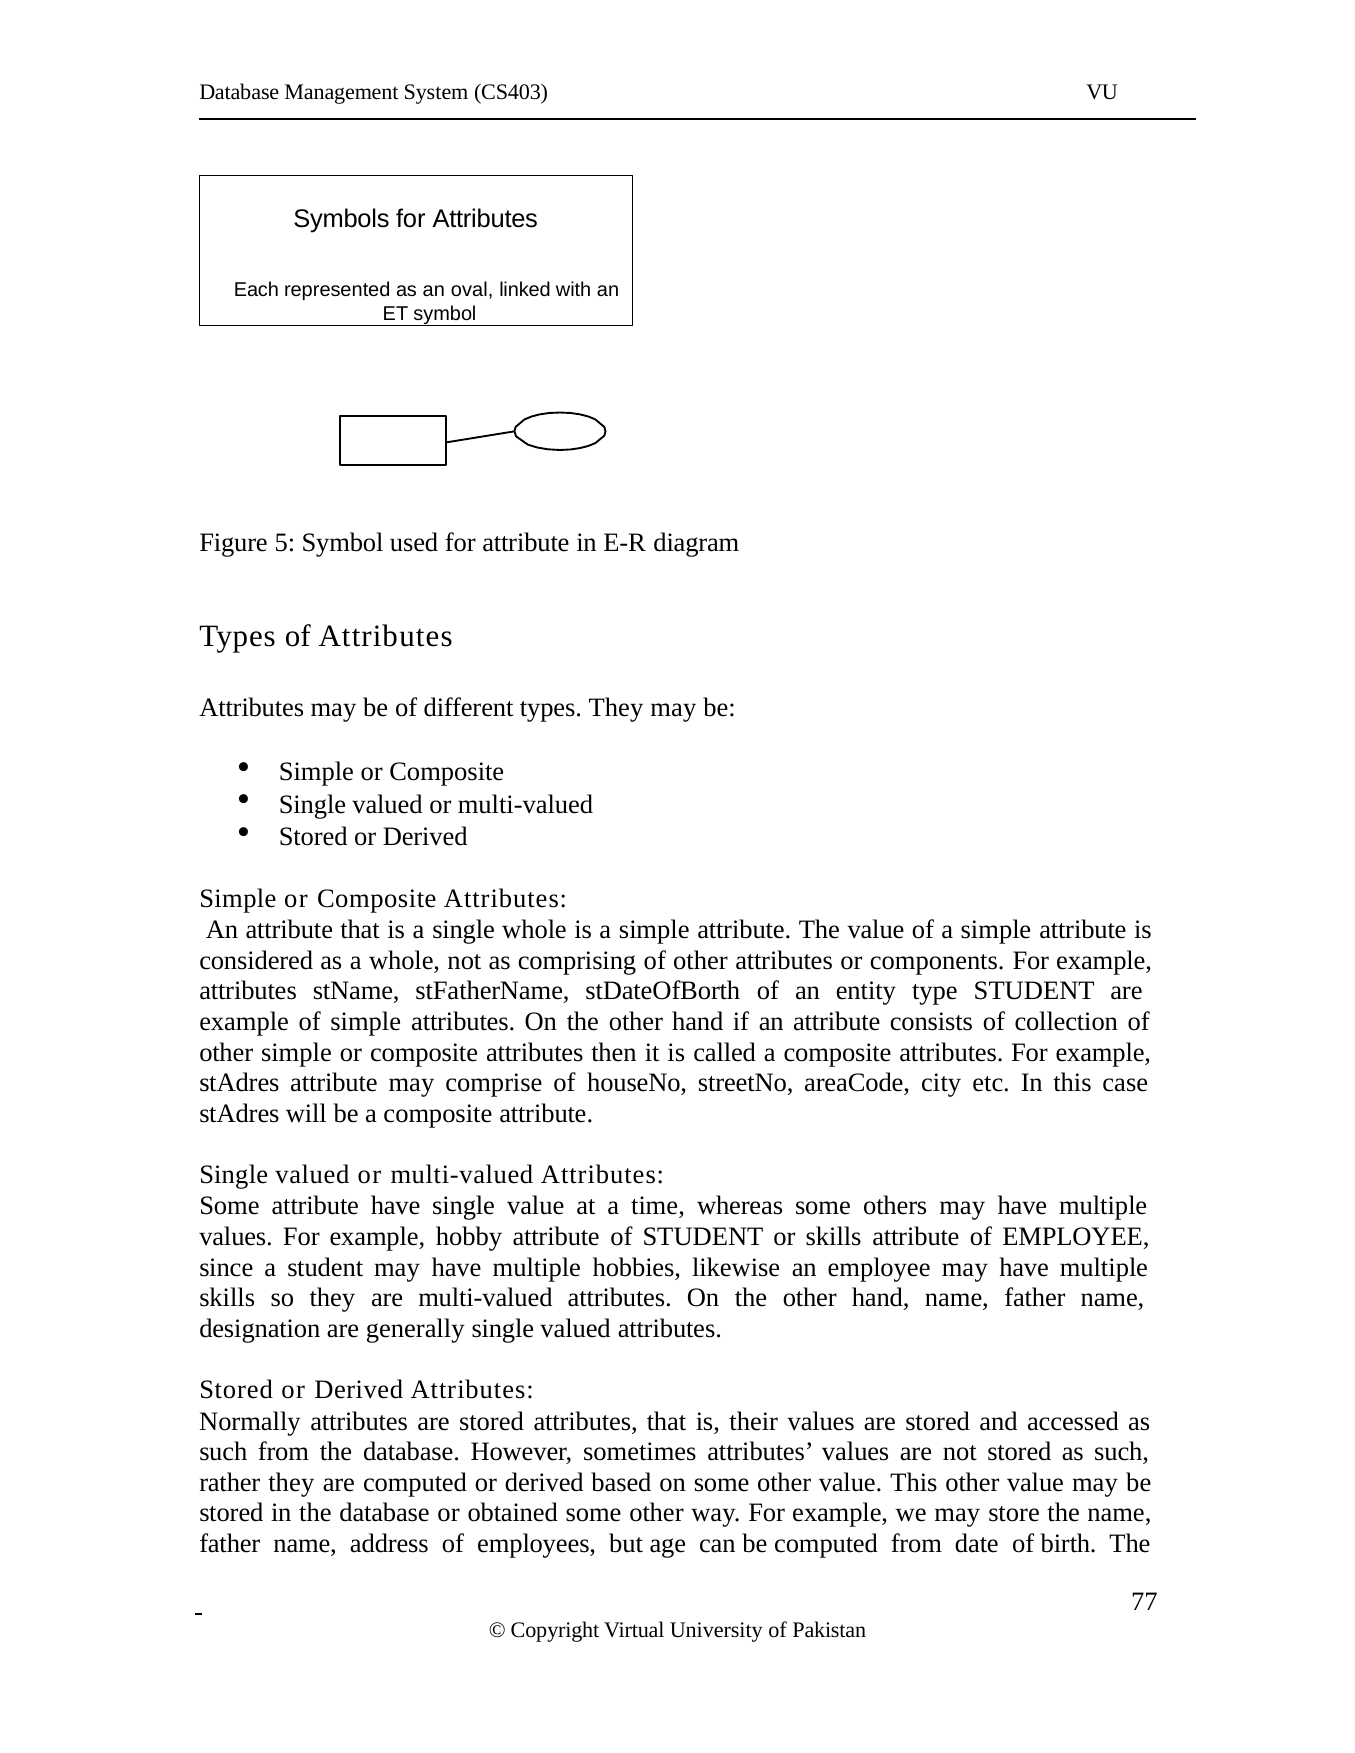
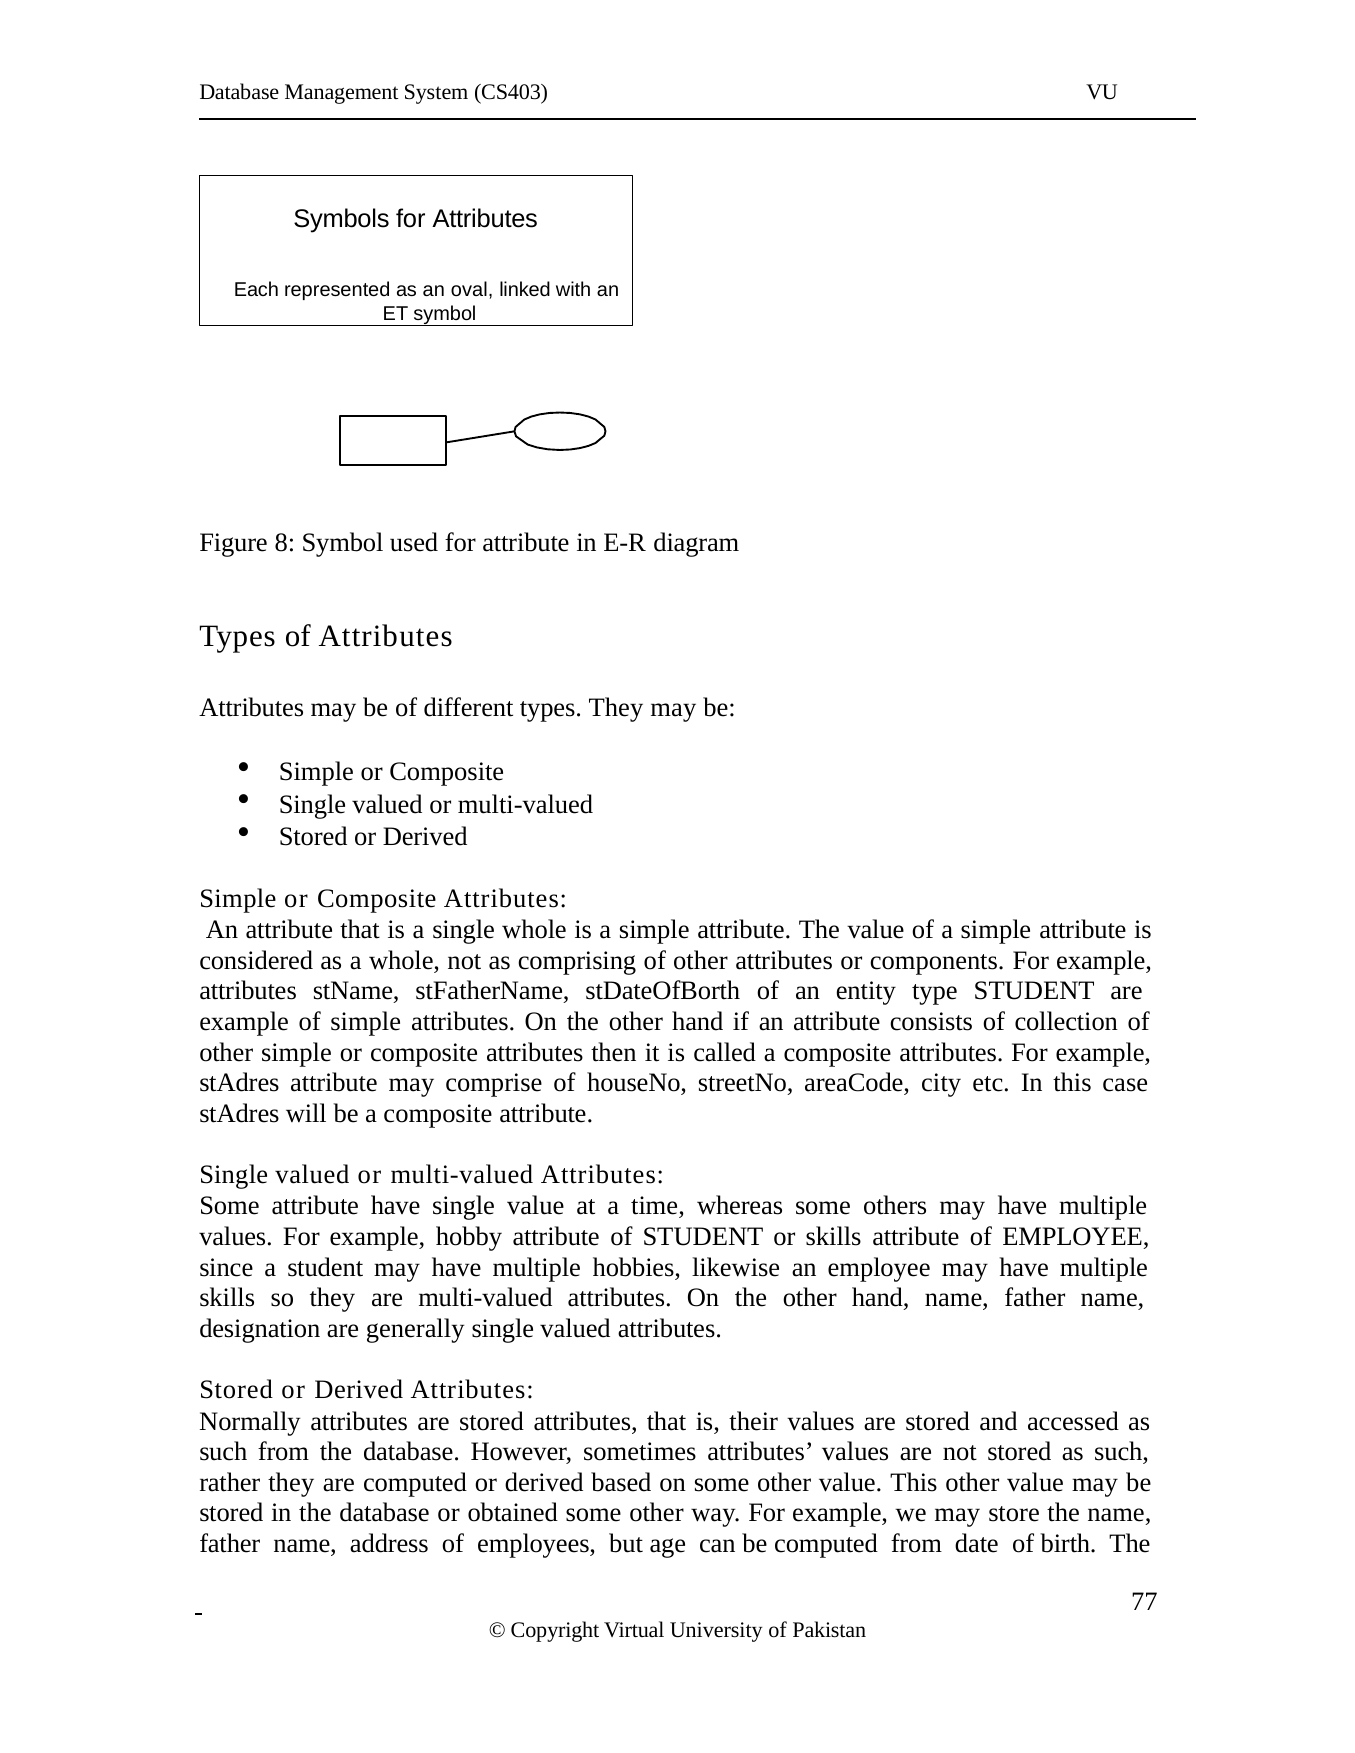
5: 5 -> 8
